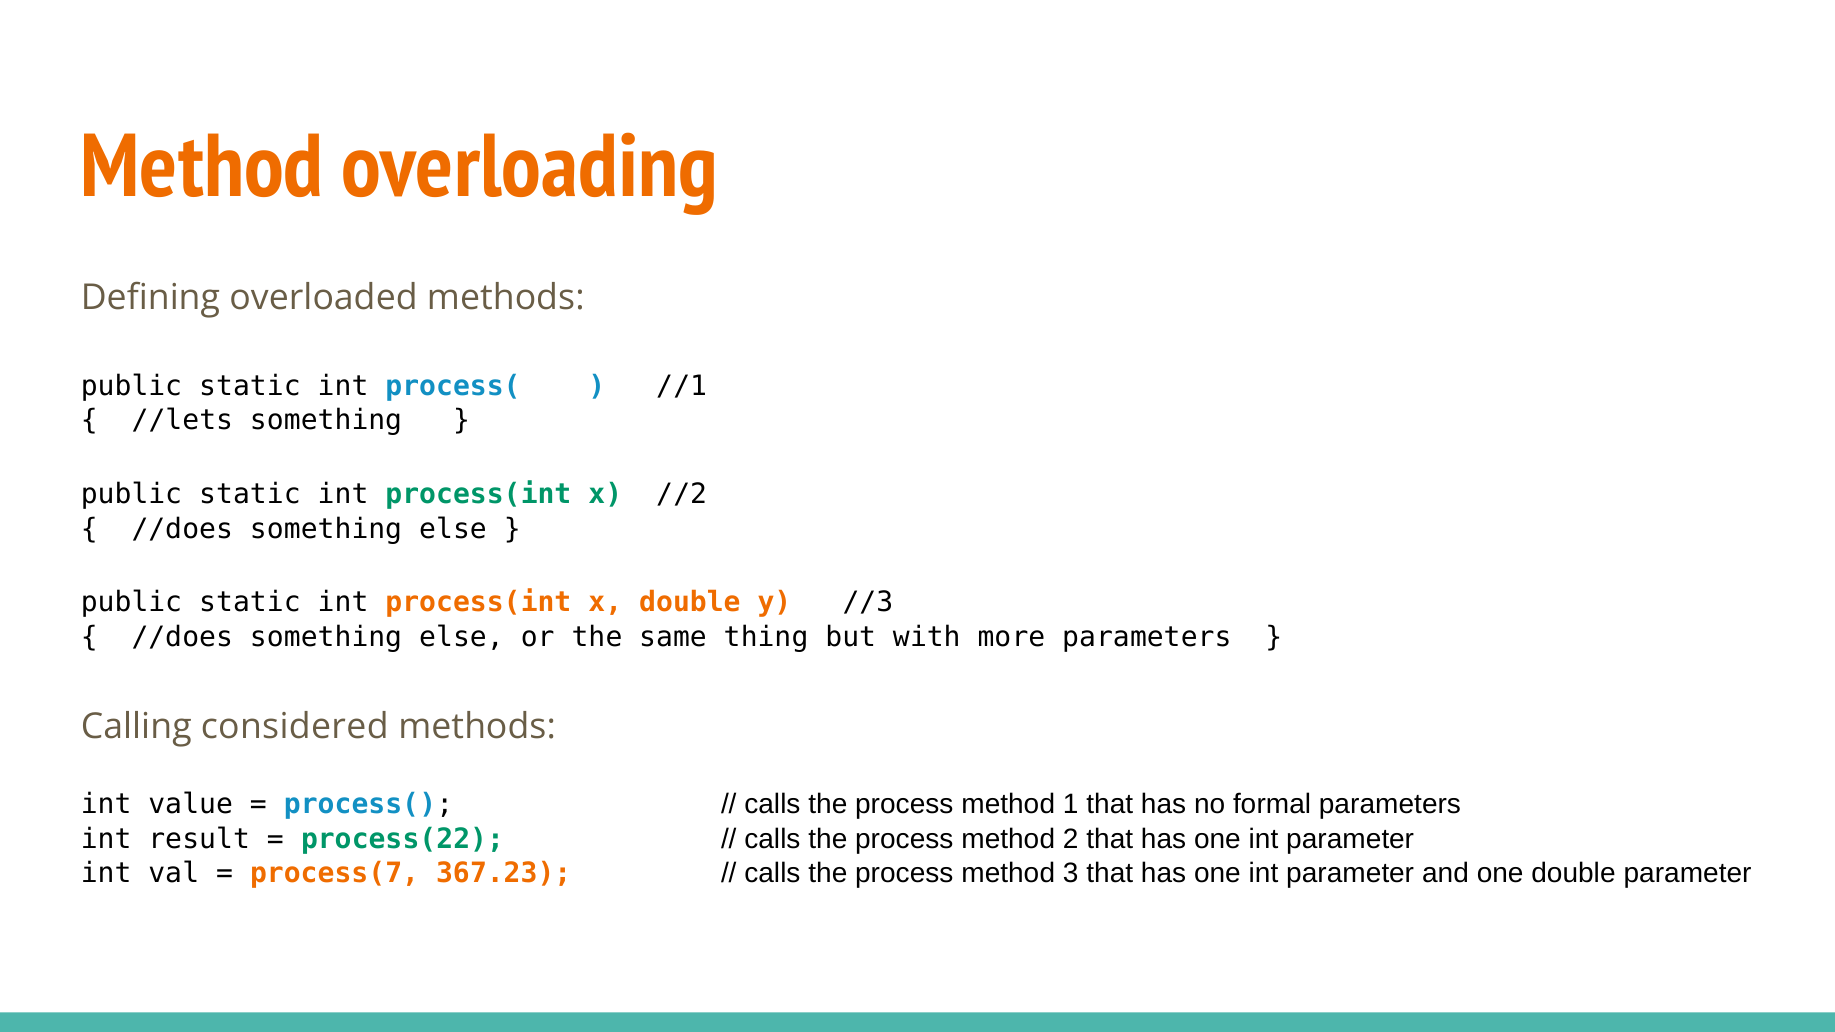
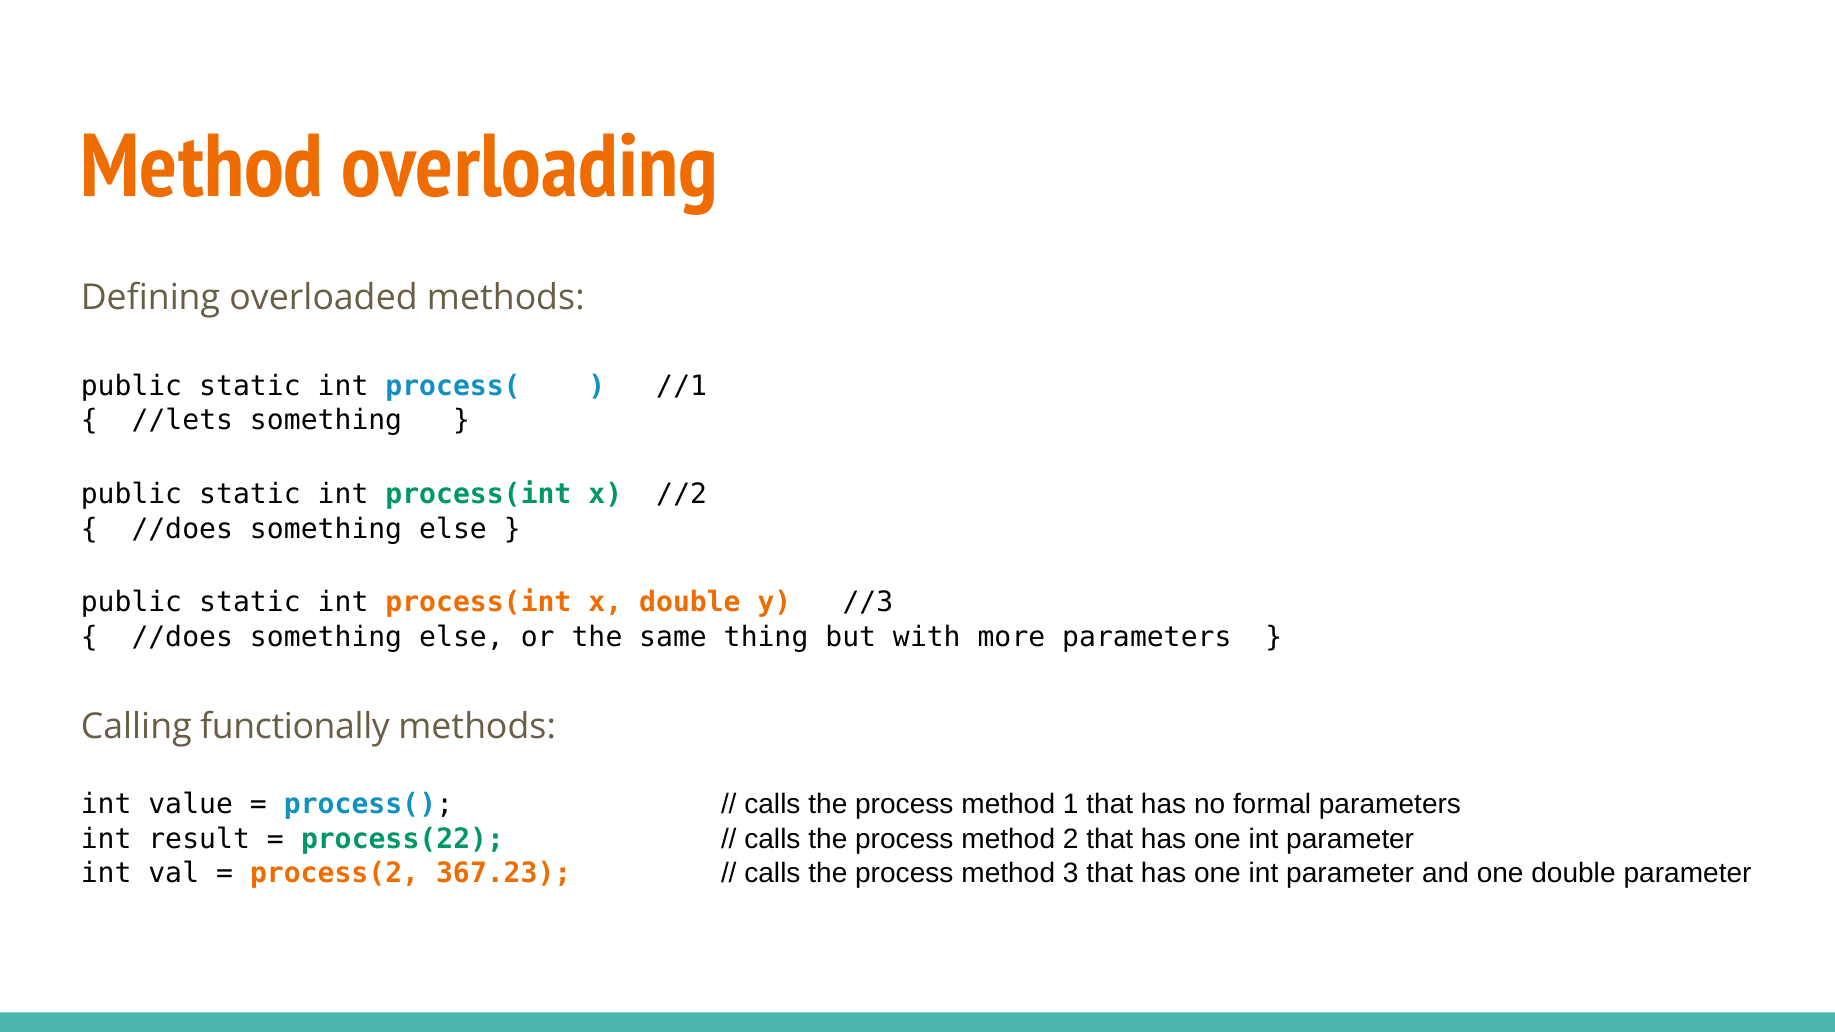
considered: considered -> functionally
process(7: process(7 -> process(2
